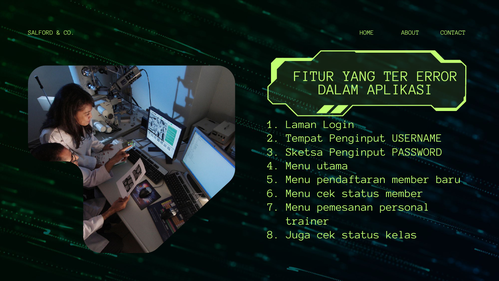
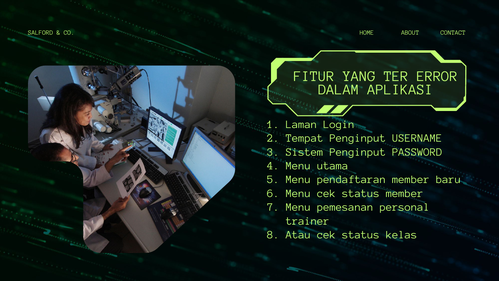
Sketsa: Sketsa -> Sistem
Juga: Juga -> Atau
